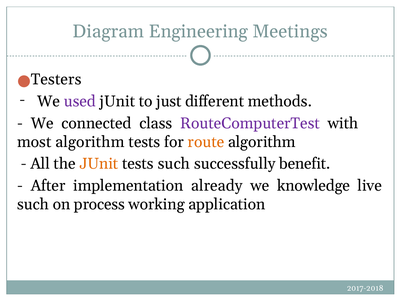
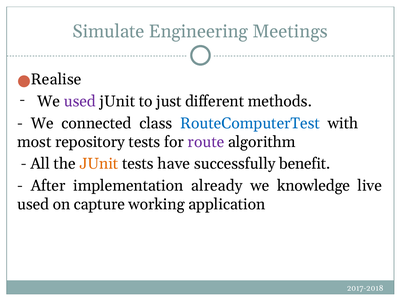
Diagram: Diagram -> Simulate
Testers: Testers -> Realise
RouteComputerTest colour: purple -> blue
most algorithm: algorithm -> repository
route colour: orange -> purple
tests such: such -> have
such at (33, 204): such -> used
process: process -> capture
